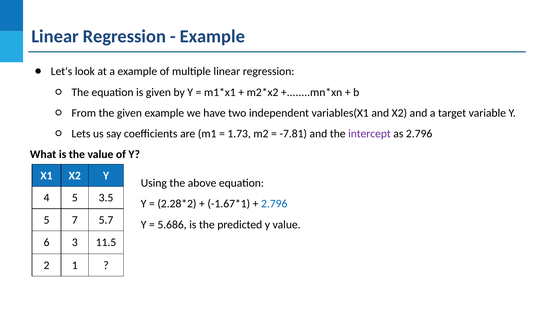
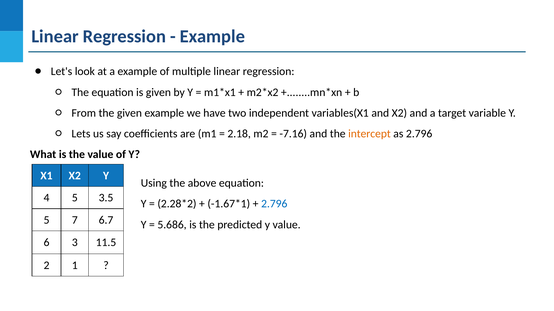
1.73: 1.73 -> 2.18
-7.81: -7.81 -> -7.16
intercept colour: purple -> orange
5.7: 5.7 -> 6.7
